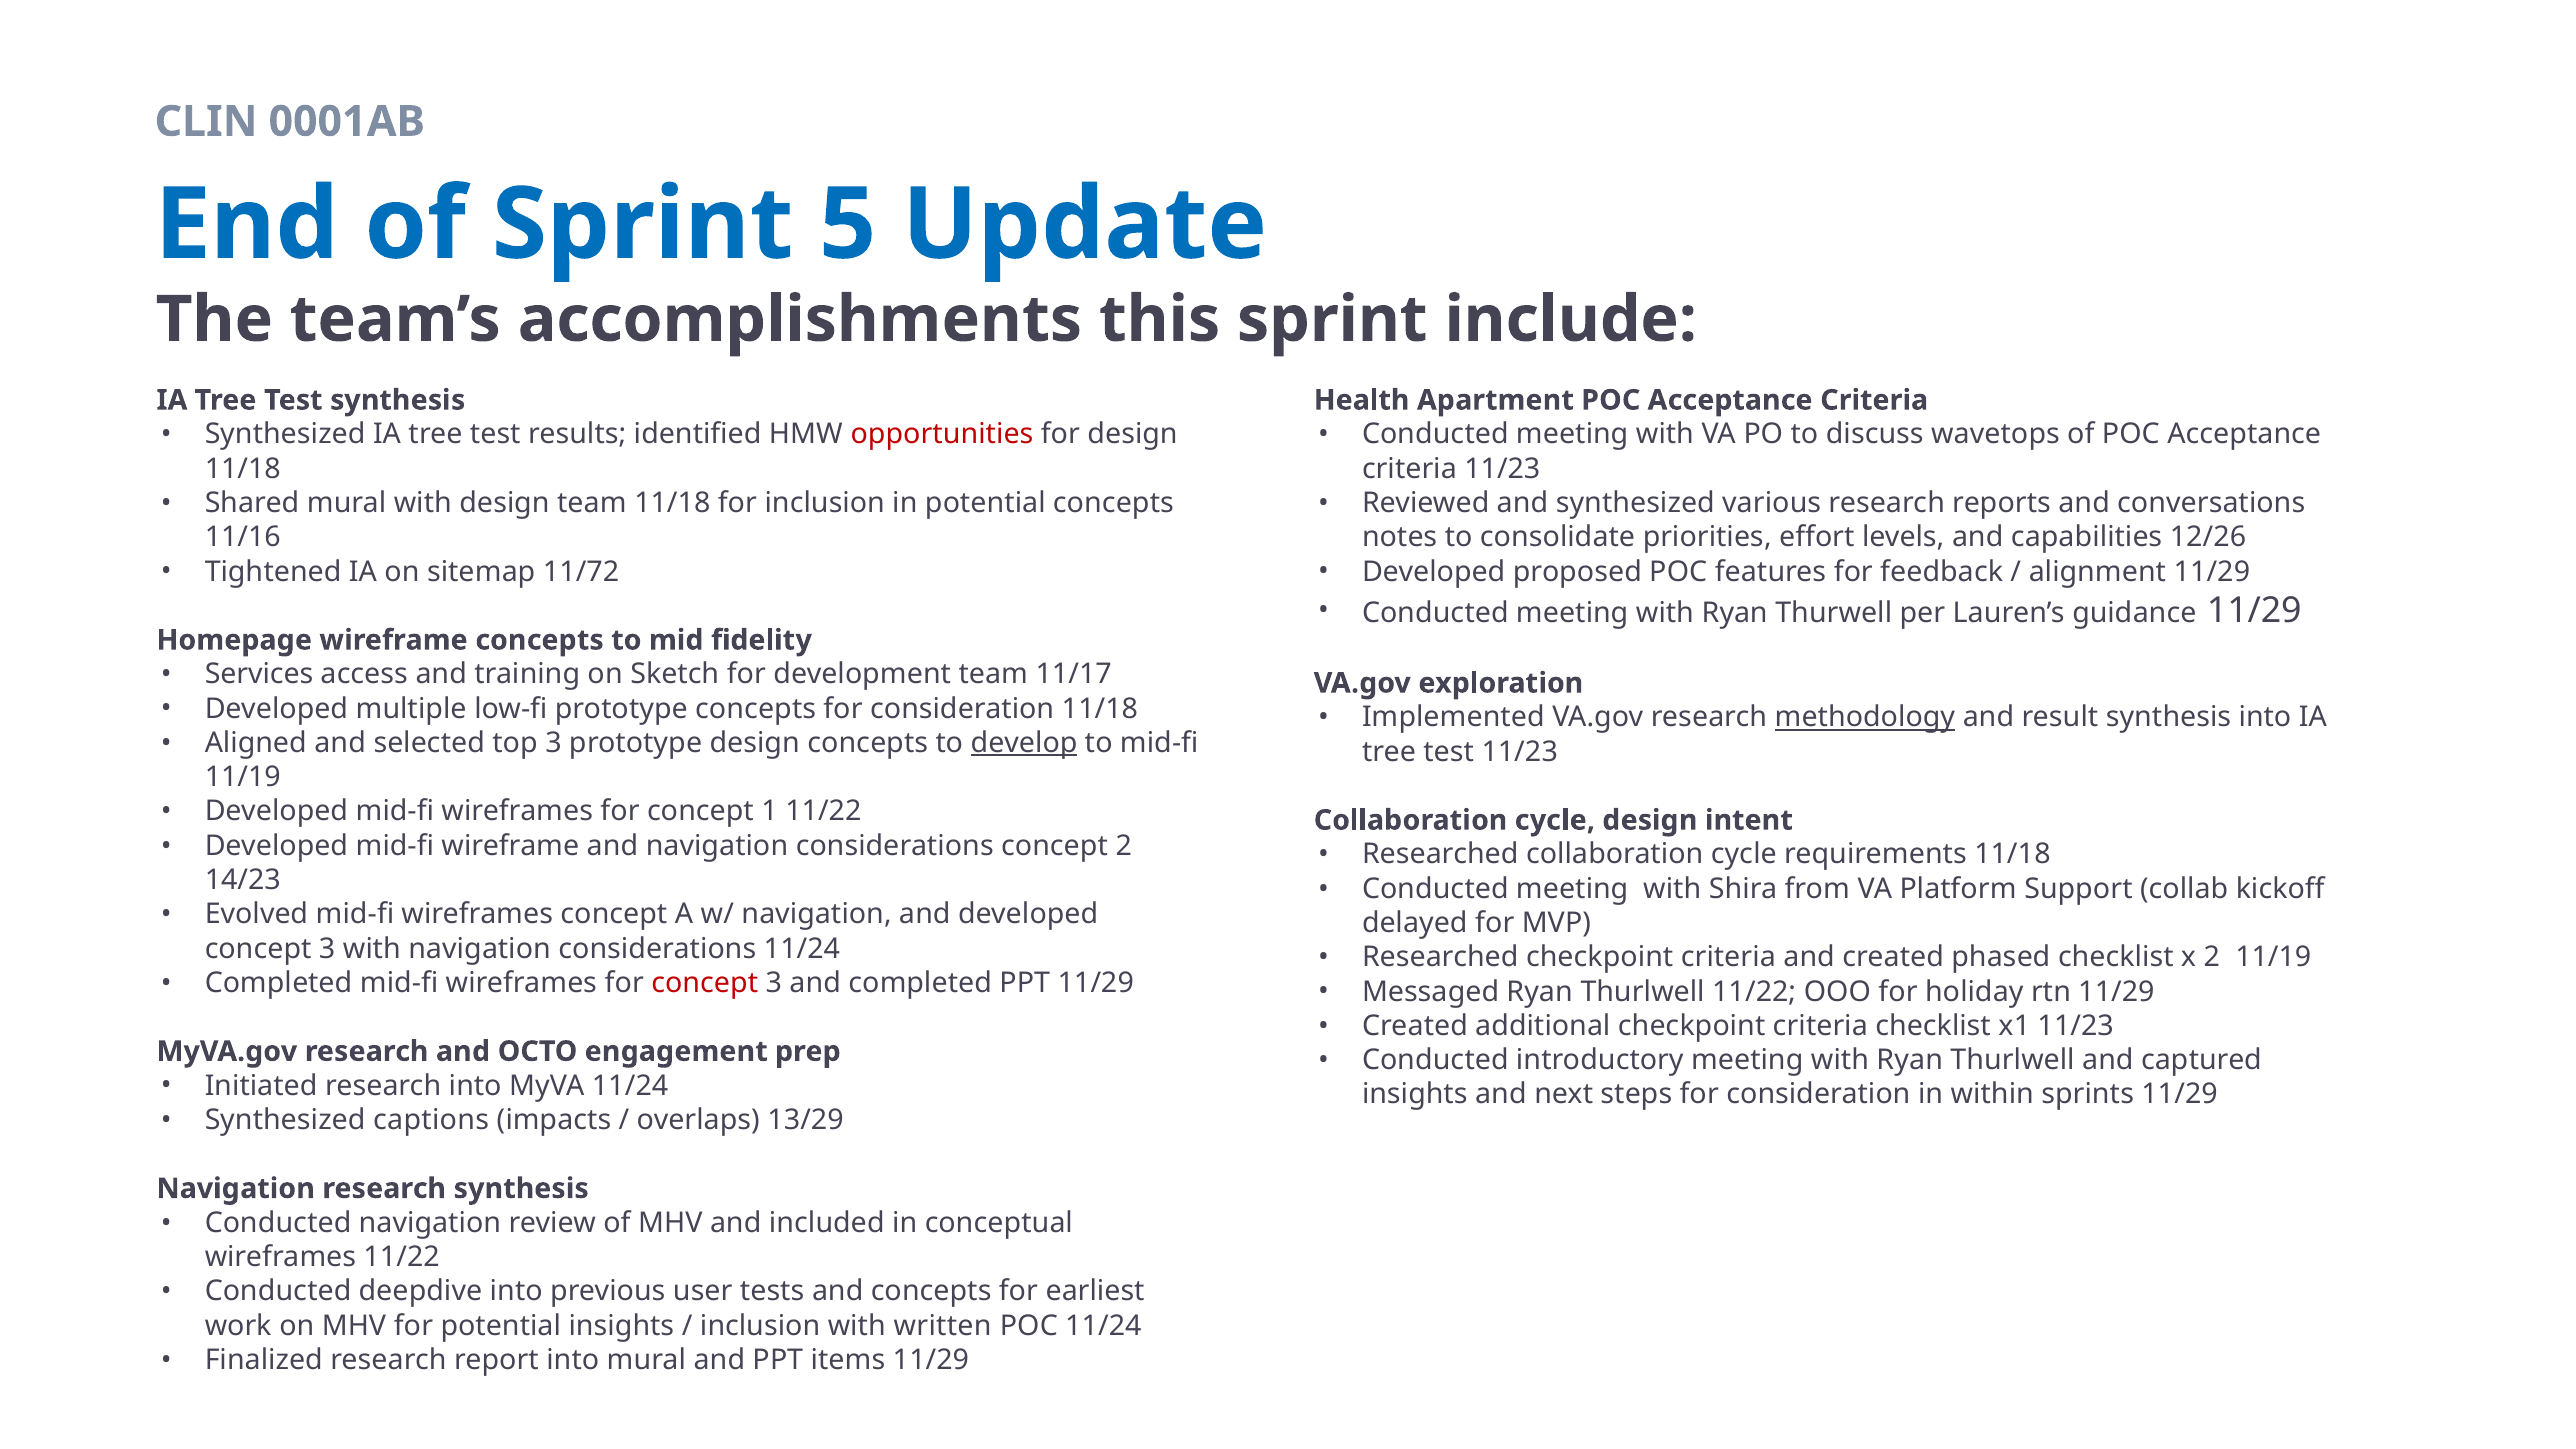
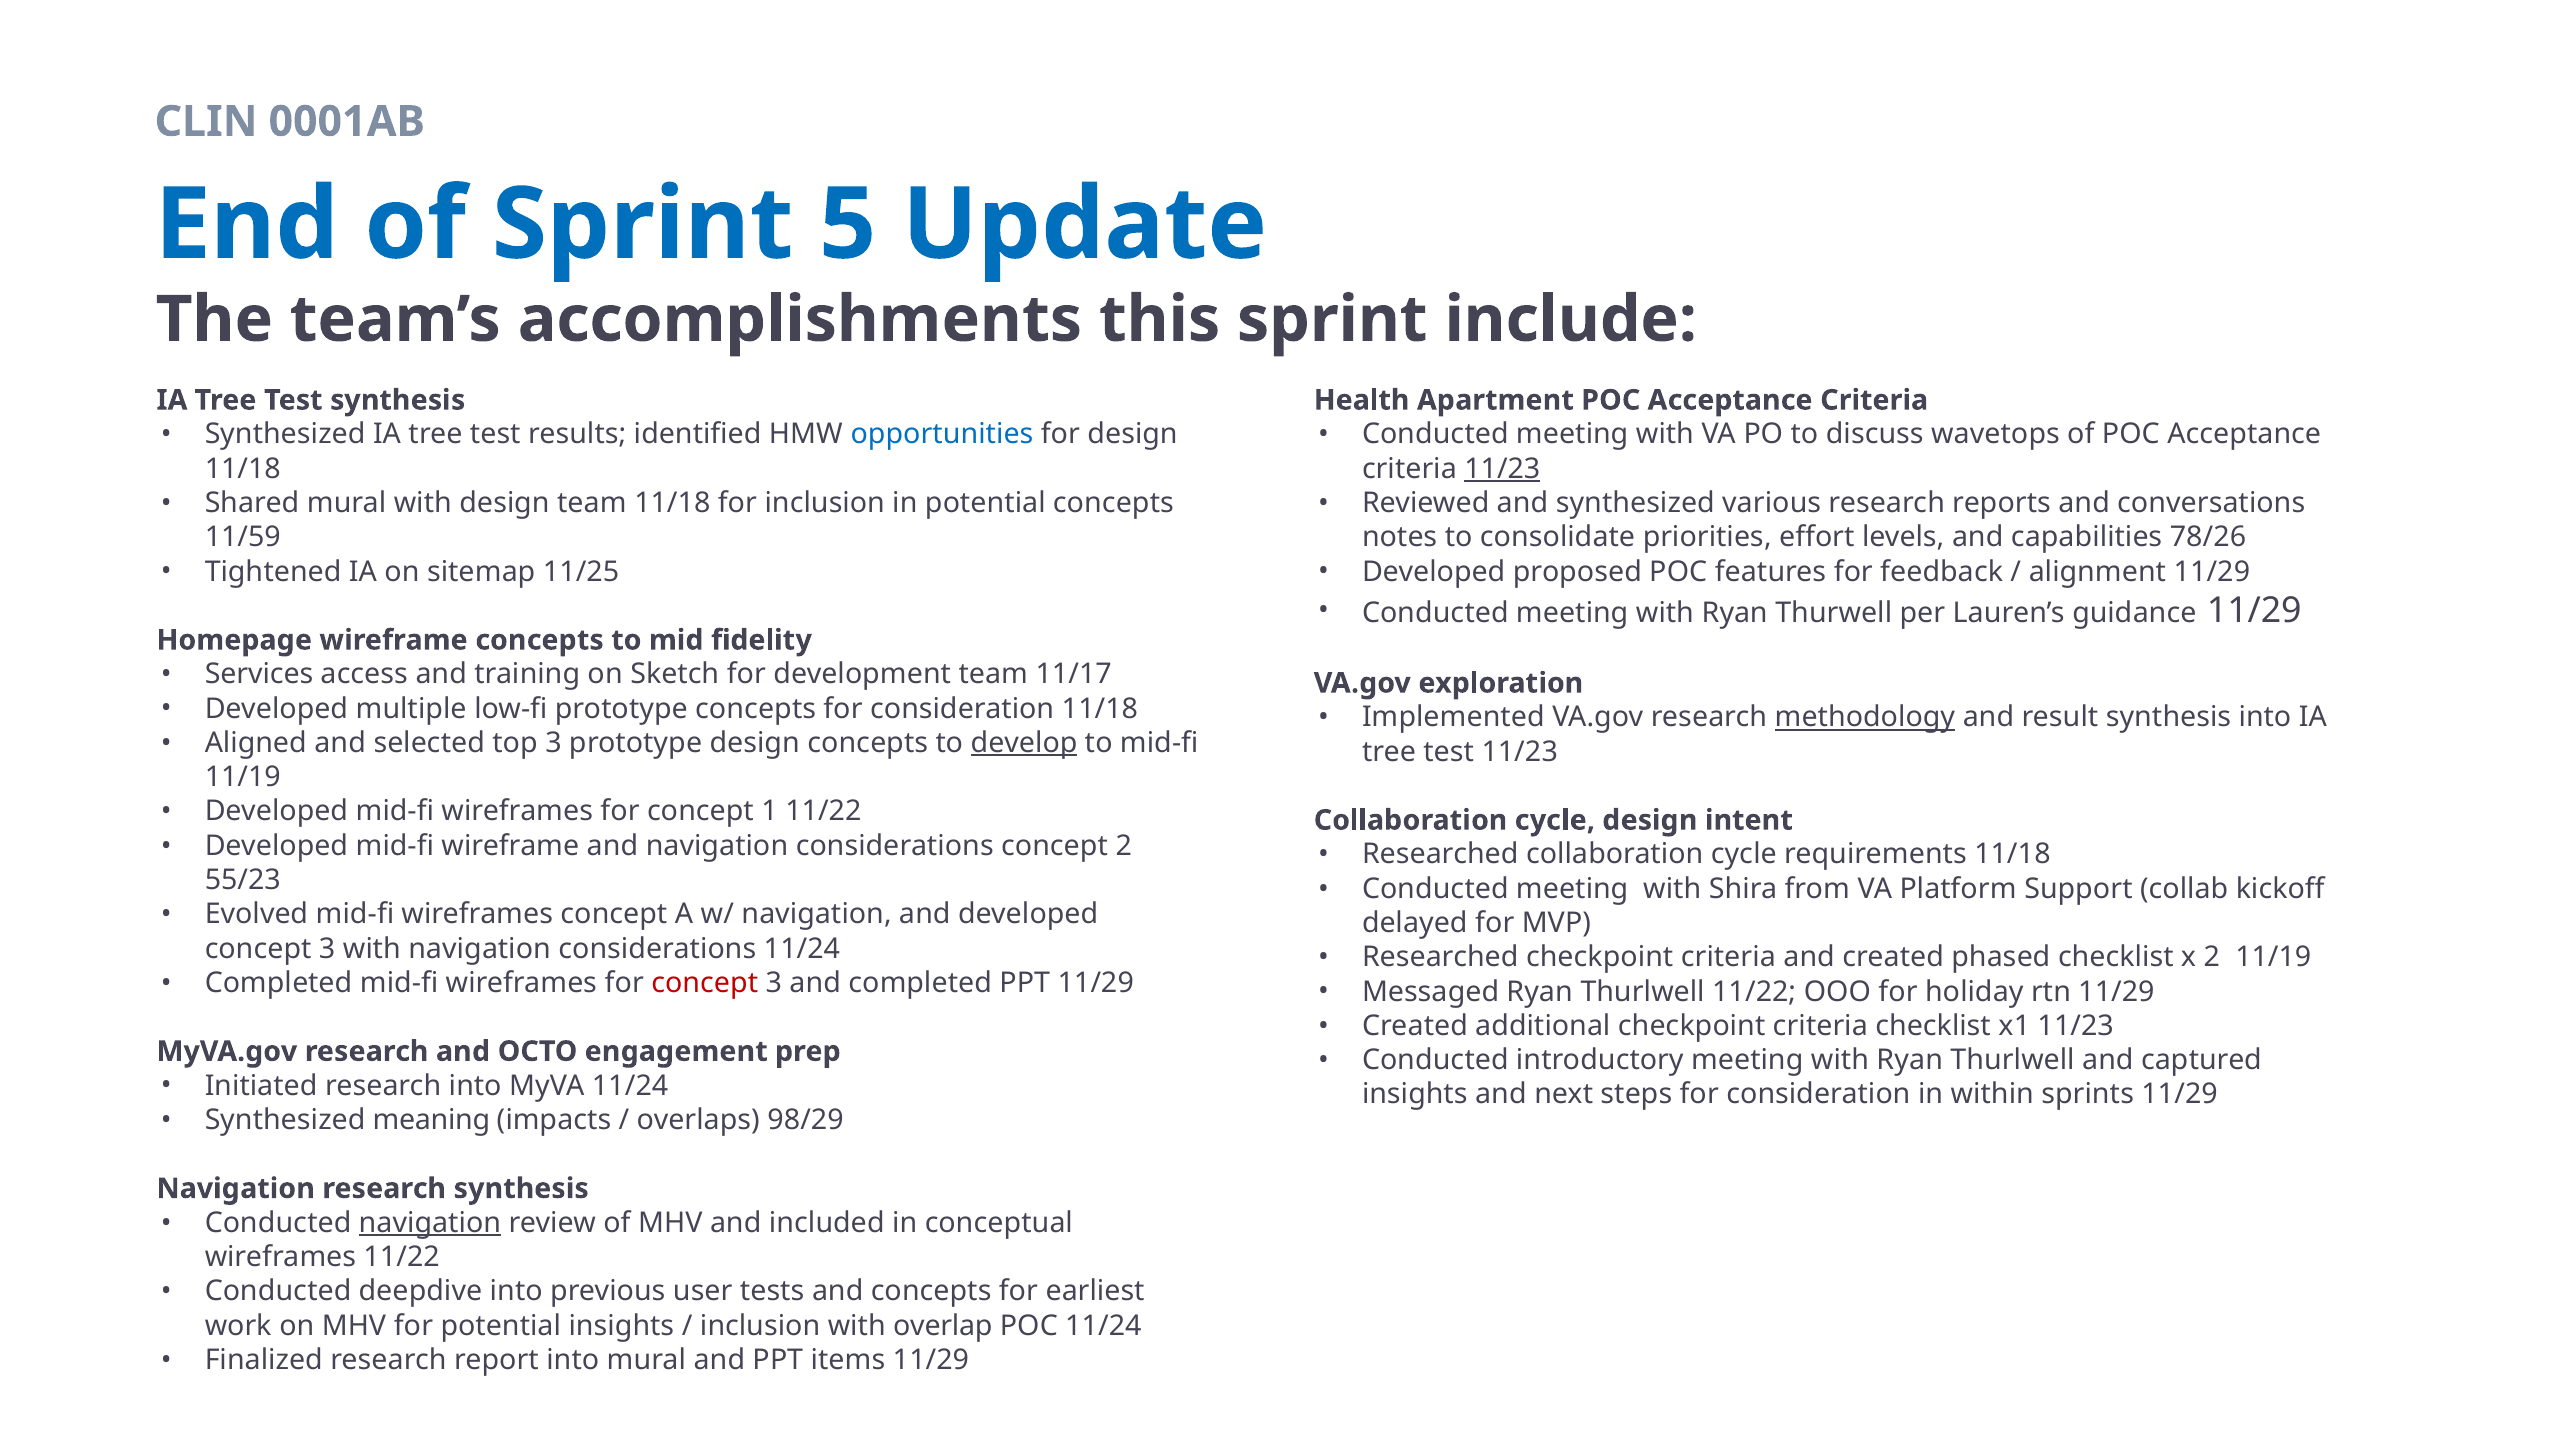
opportunities colour: red -> blue
11/23 at (1502, 469) underline: none -> present
11/16: 11/16 -> 11/59
12/26: 12/26 -> 78/26
11/72: 11/72 -> 11/25
14/23: 14/23 -> 55/23
captions: captions -> meaning
13/29: 13/29 -> 98/29
navigation at (430, 1223) underline: none -> present
written: written -> overlap
